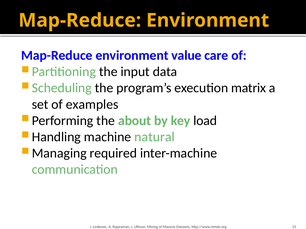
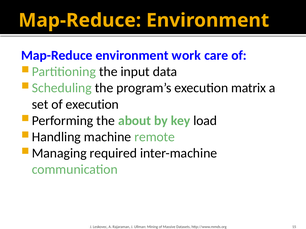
value: value -> work
of examples: examples -> execution
natural: natural -> remote
